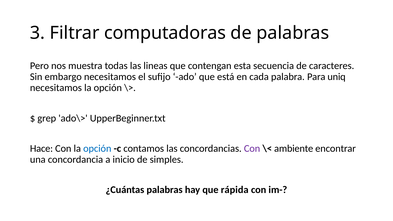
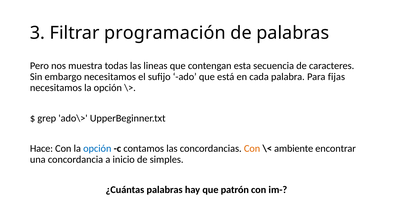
computadoras: computadoras -> programación
uniq: uniq -> fijas
Con at (252, 148) colour: purple -> orange
rápida: rápida -> patrón
